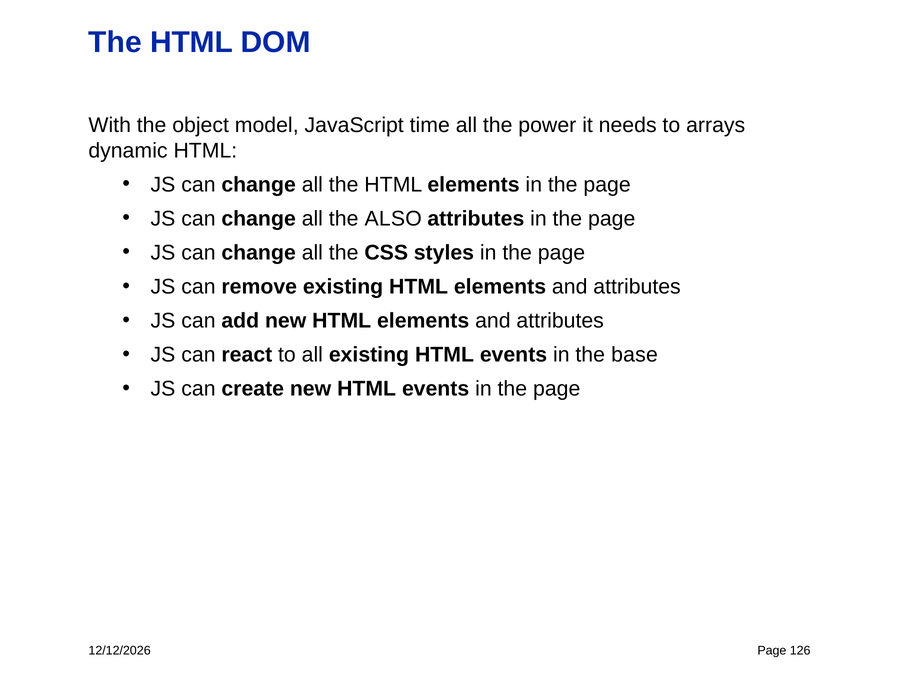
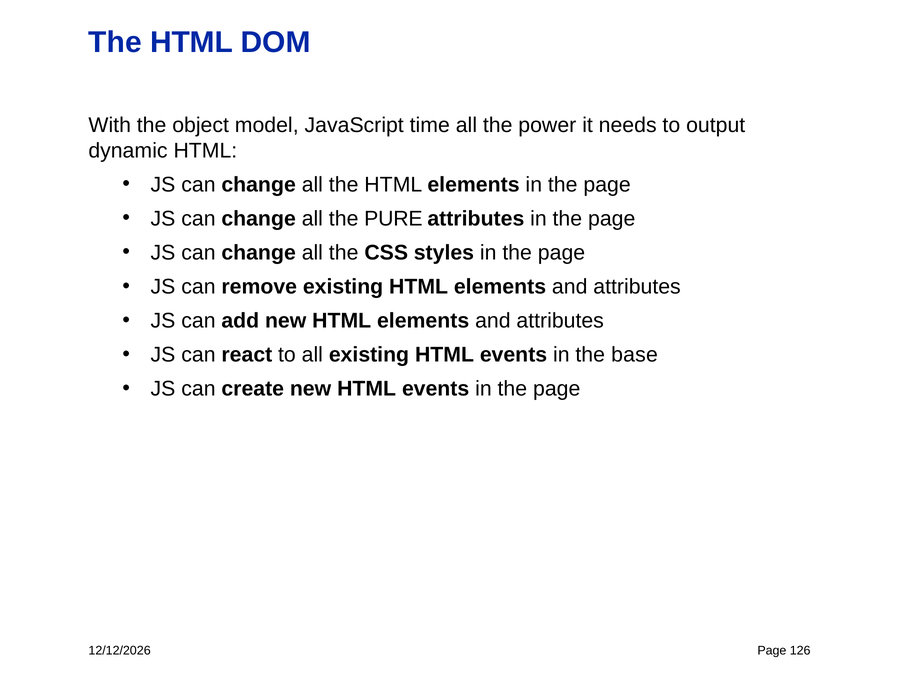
arrays: arrays -> output
ALSO: ALSO -> PURE
